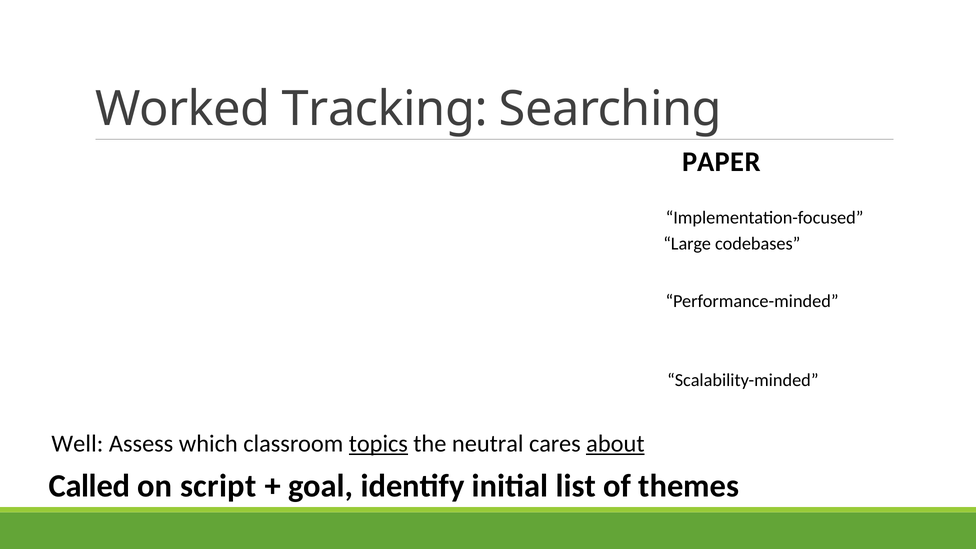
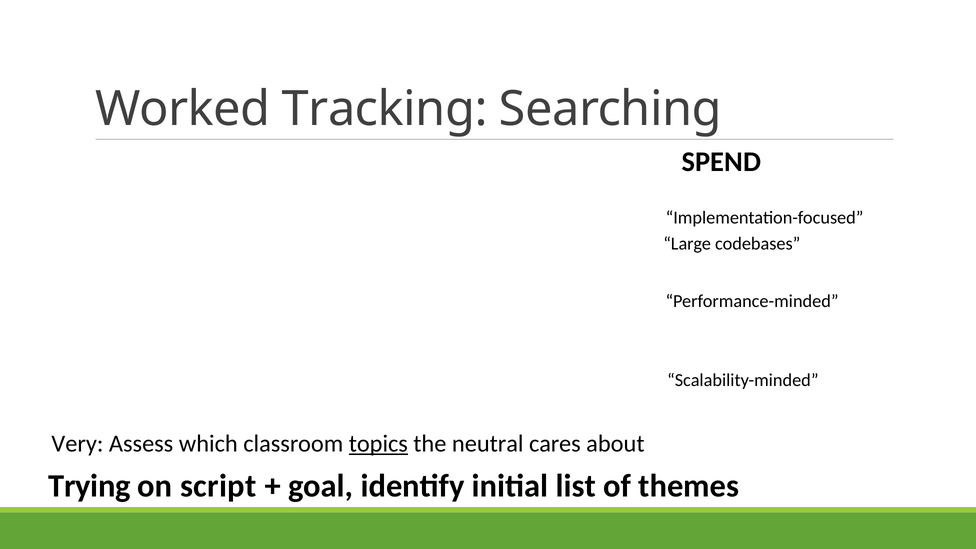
PAPER: PAPER -> SPEND
Well: Well -> Very
about underline: present -> none
Called: Called -> Trying
